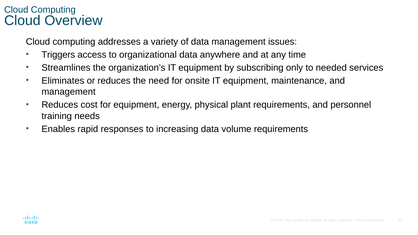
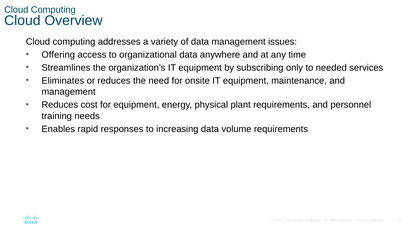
Triggers: Triggers -> Offering
